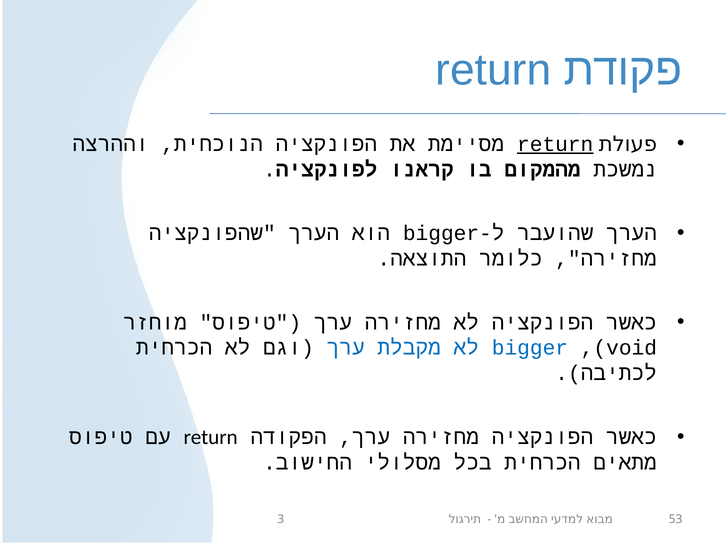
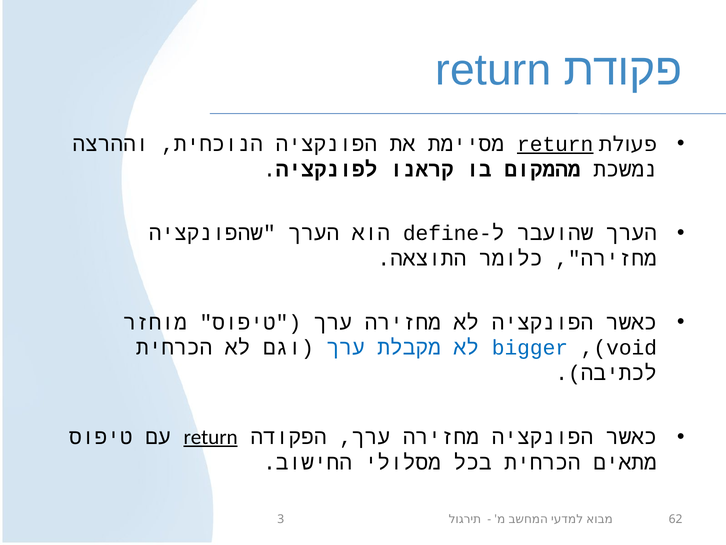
bigger at (441, 233): bigger -> define
return at (211, 437) underline: none -> present
53: 53 -> 62
